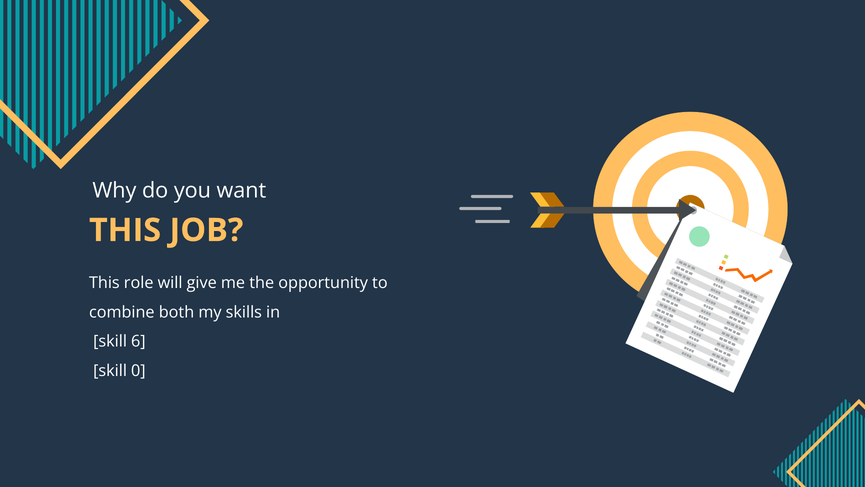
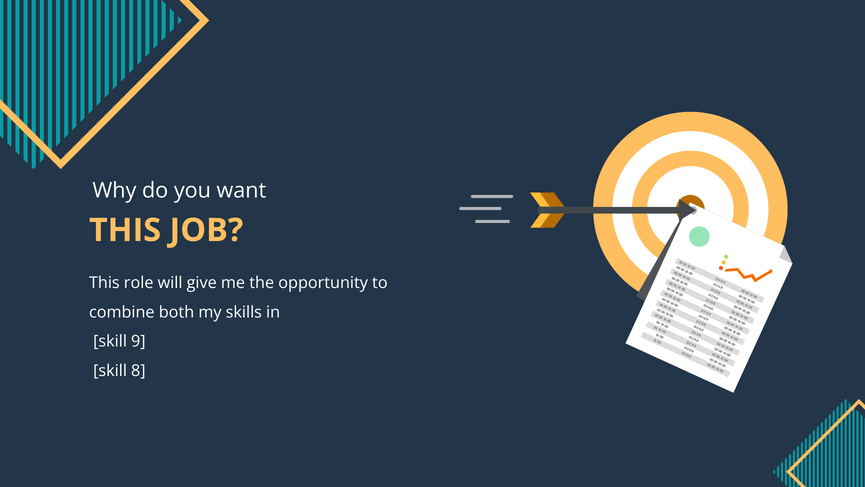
6: 6 -> 9
0: 0 -> 8
